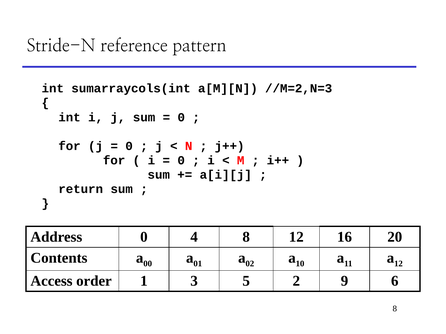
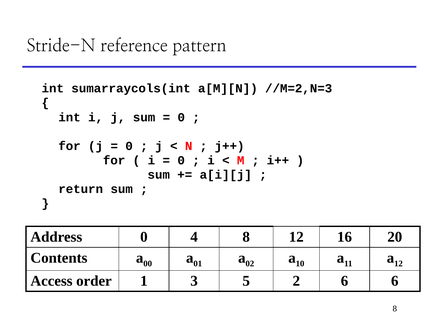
2 9: 9 -> 6
